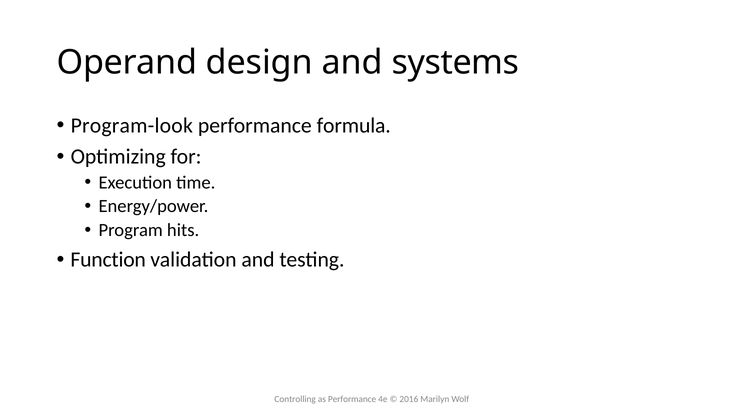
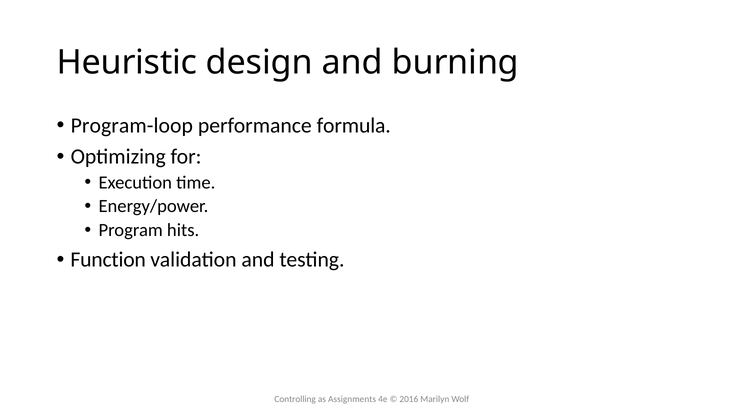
Operand: Operand -> Heuristic
systems: systems -> burning
Program-look: Program-look -> Program-loop
as Performance: Performance -> Assignments
